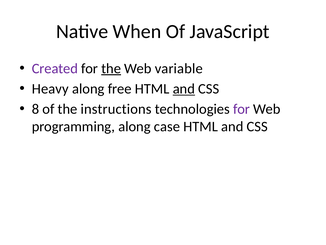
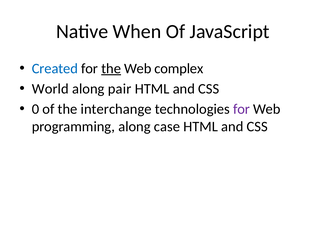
Created colour: purple -> blue
variable: variable -> complex
Heavy: Heavy -> World
free: free -> pair
and at (184, 89) underline: present -> none
8: 8 -> 0
instructions: instructions -> interchange
